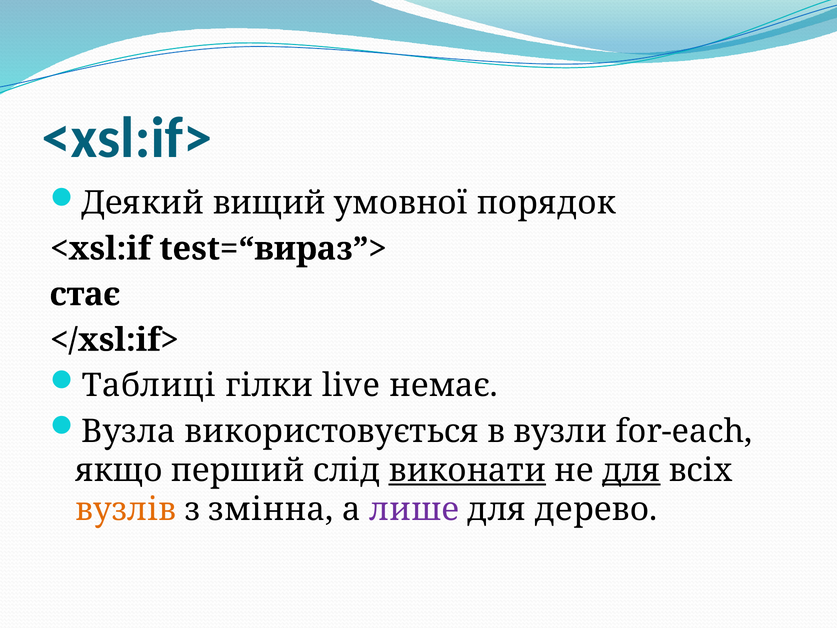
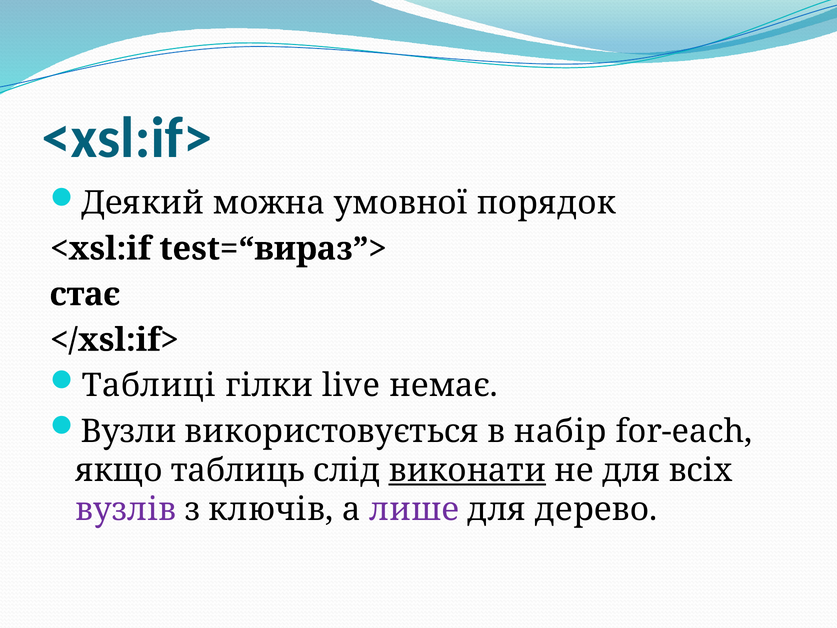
вищий: вищий -> можна
Вузла: Вузла -> Вузли
вузли: вузли -> набір
перший: перший -> таблиць
для at (631, 470) underline: present -> none
вузлів colour: orange -> purple
змінна: змінна -> ключів
